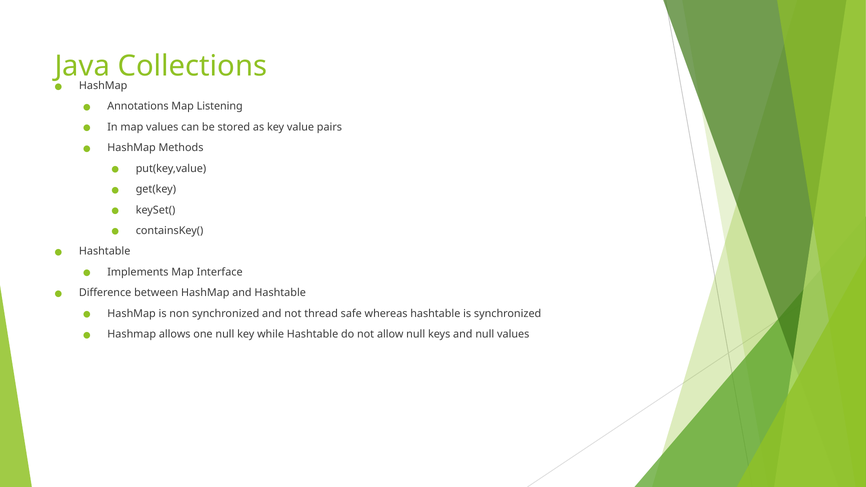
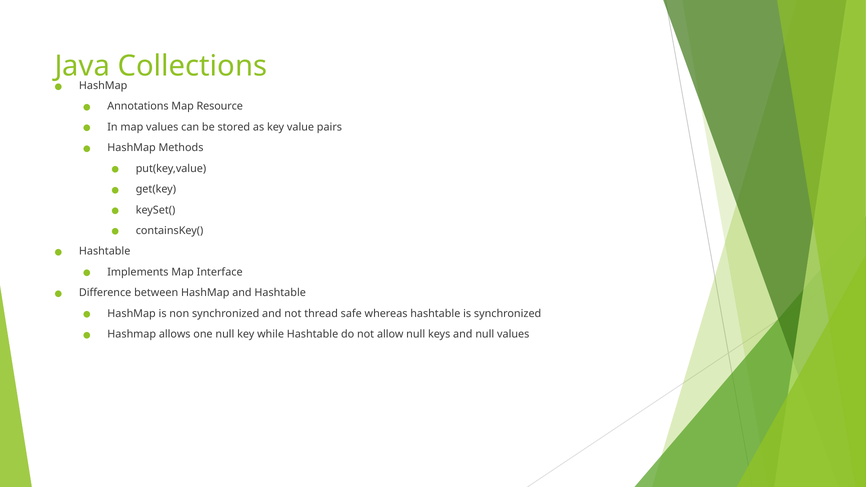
Listening: Listening -> Resource
